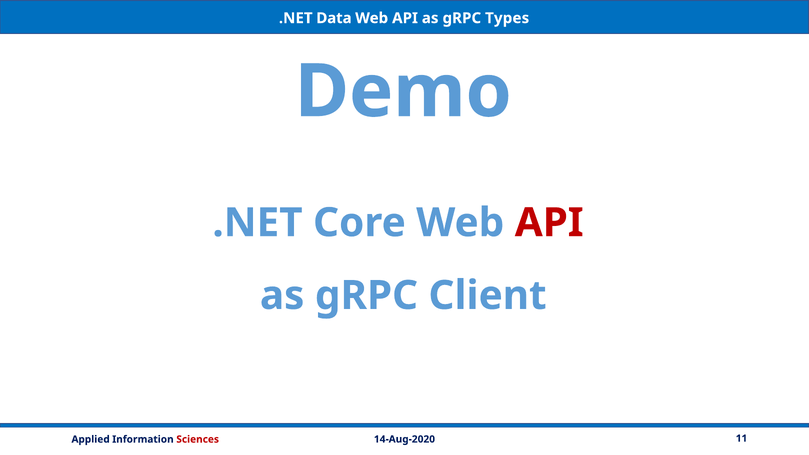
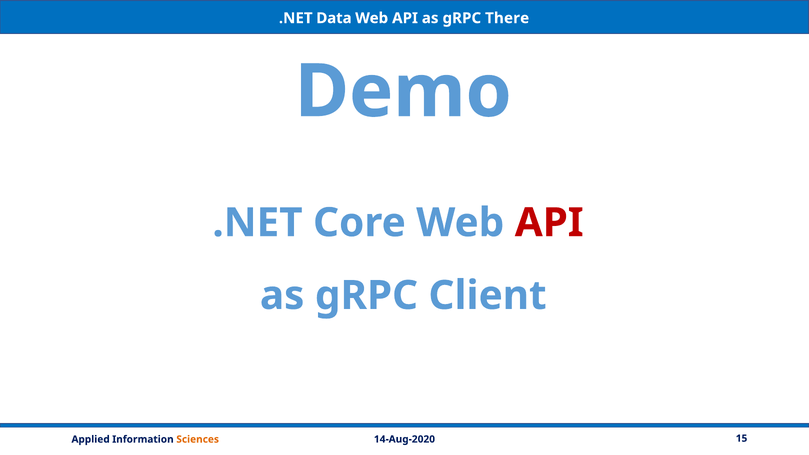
Types: Types -> There
11: 11 -> 15
Sciences colour: red -> orange
